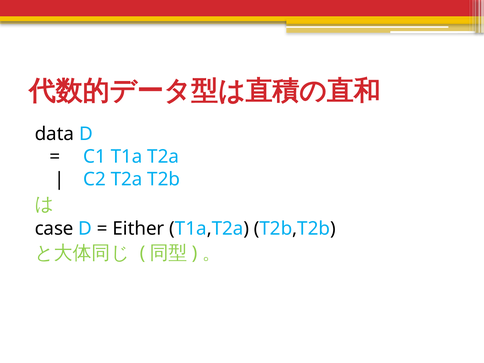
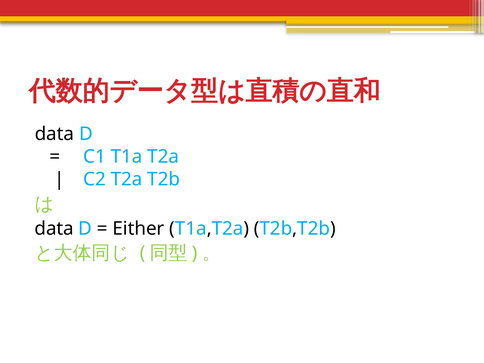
case at (54, 228): case -> data
